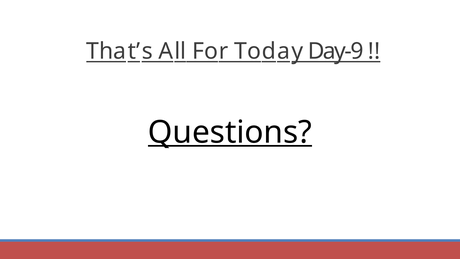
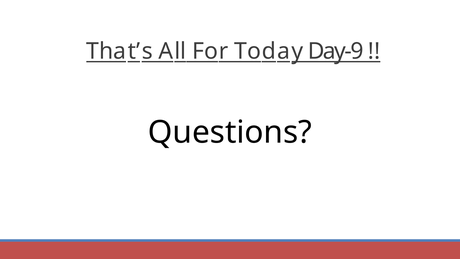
Questions underline: present -> none
